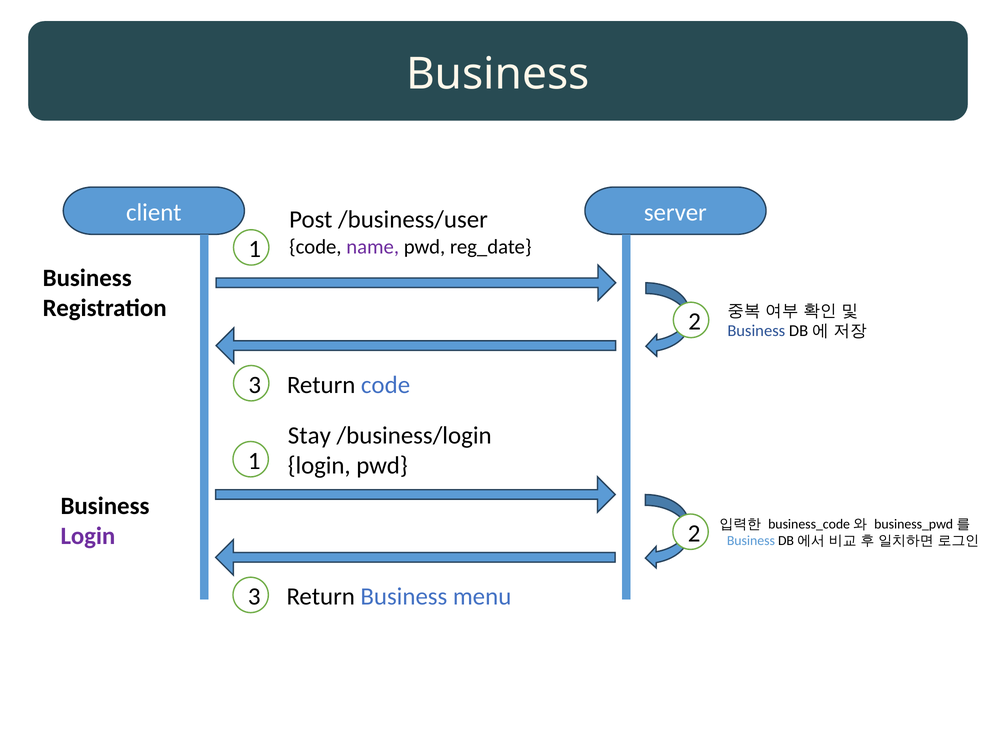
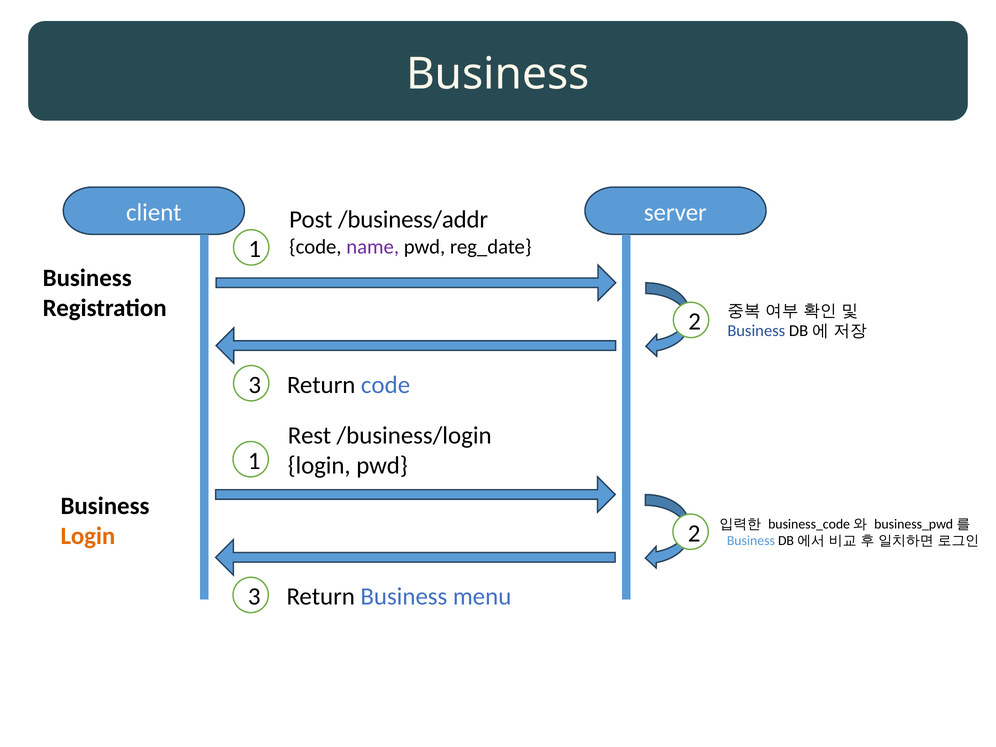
/business/user: /business/user -> /business/addr
Stay: Stay -> Rest
Login at (88, 536) colour: purple -> orange
